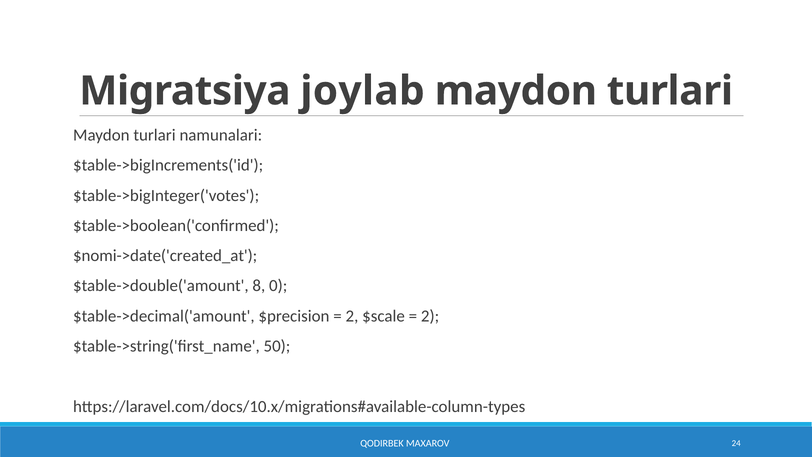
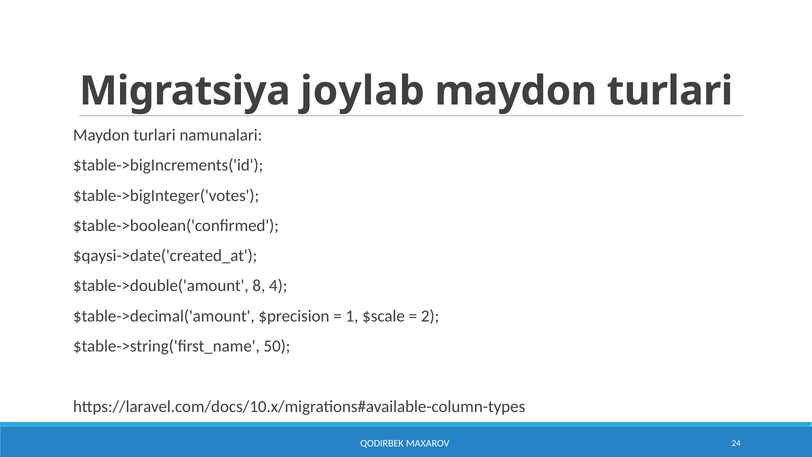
$nomi->date('created_at: $nomi->date('created_at -> $qaysi->date('created_at
0: 0 -> 4
2 at (352, 316): 2 -> 1
